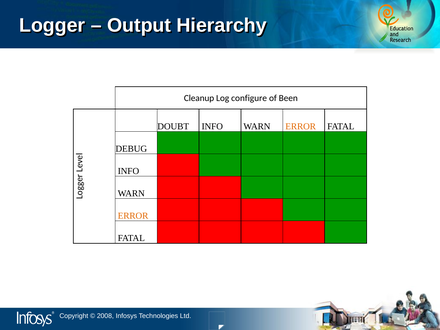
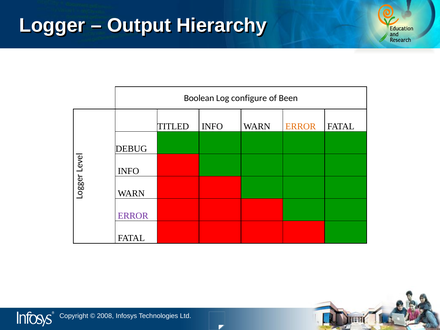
Cleanup: Cleanup -> Boolean
DOUBT: DOUBT -> TITLED
ERROR at (133, 216) colour: orange -> purple
